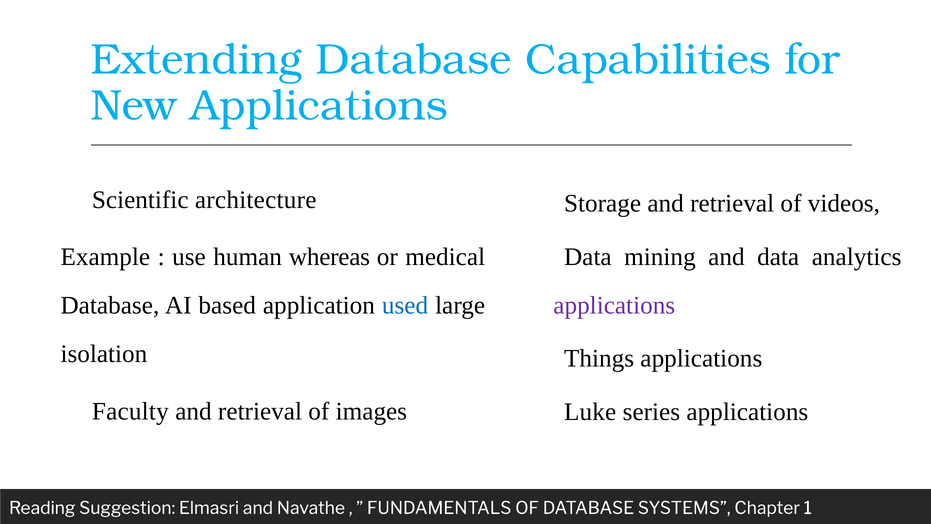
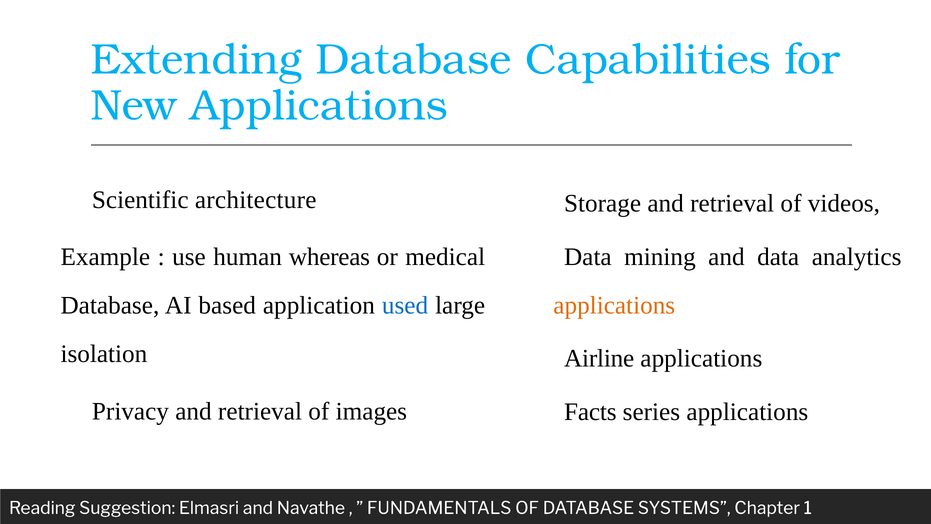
applications at (614, 305) colour: purple -> orange
Things: Things -> Airline
Faculty: Faculty -> Privacy
Luke: Luke -> Facts
